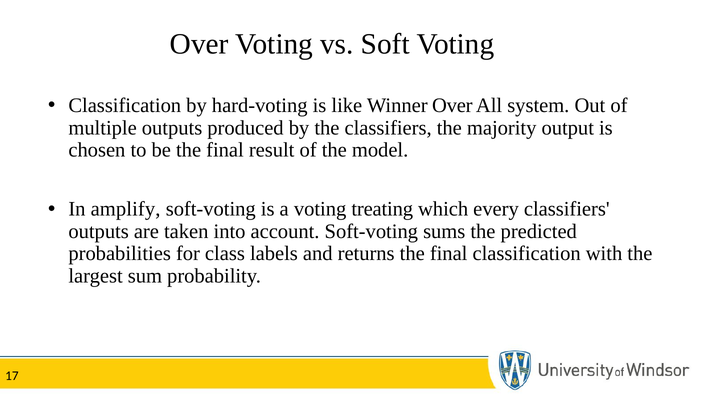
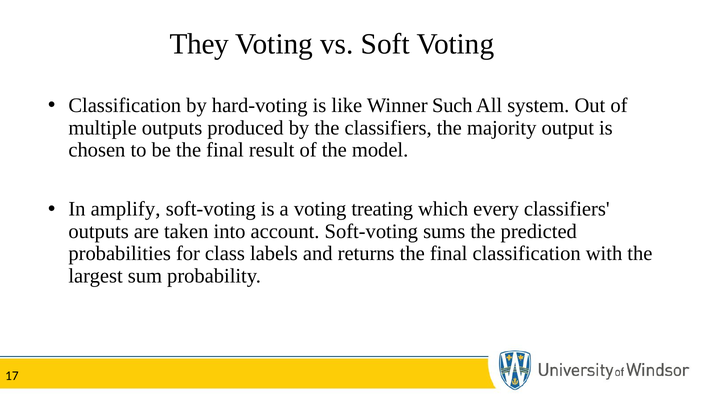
Over at (199, 44): Over -> They
Winner Over: Over -> Such
